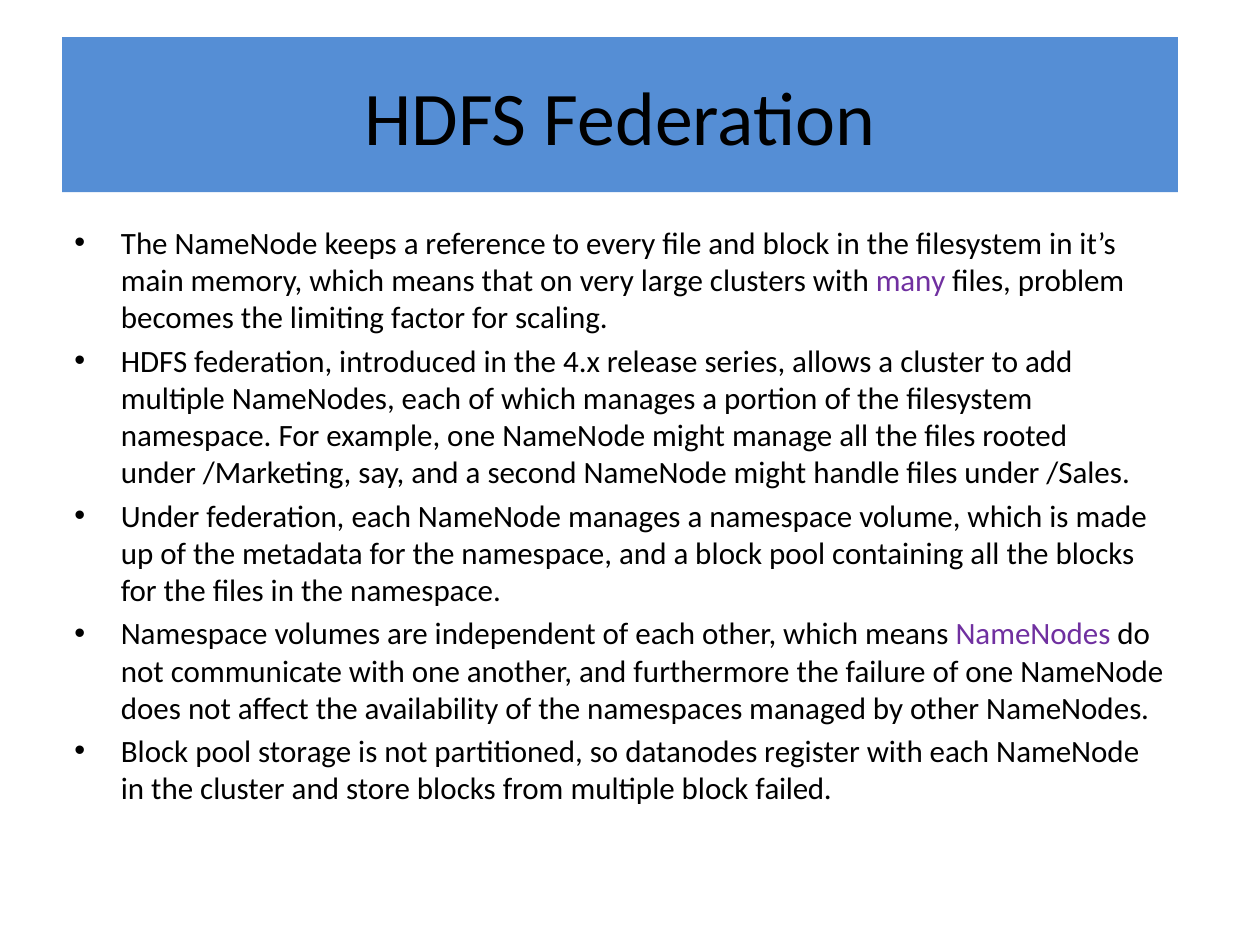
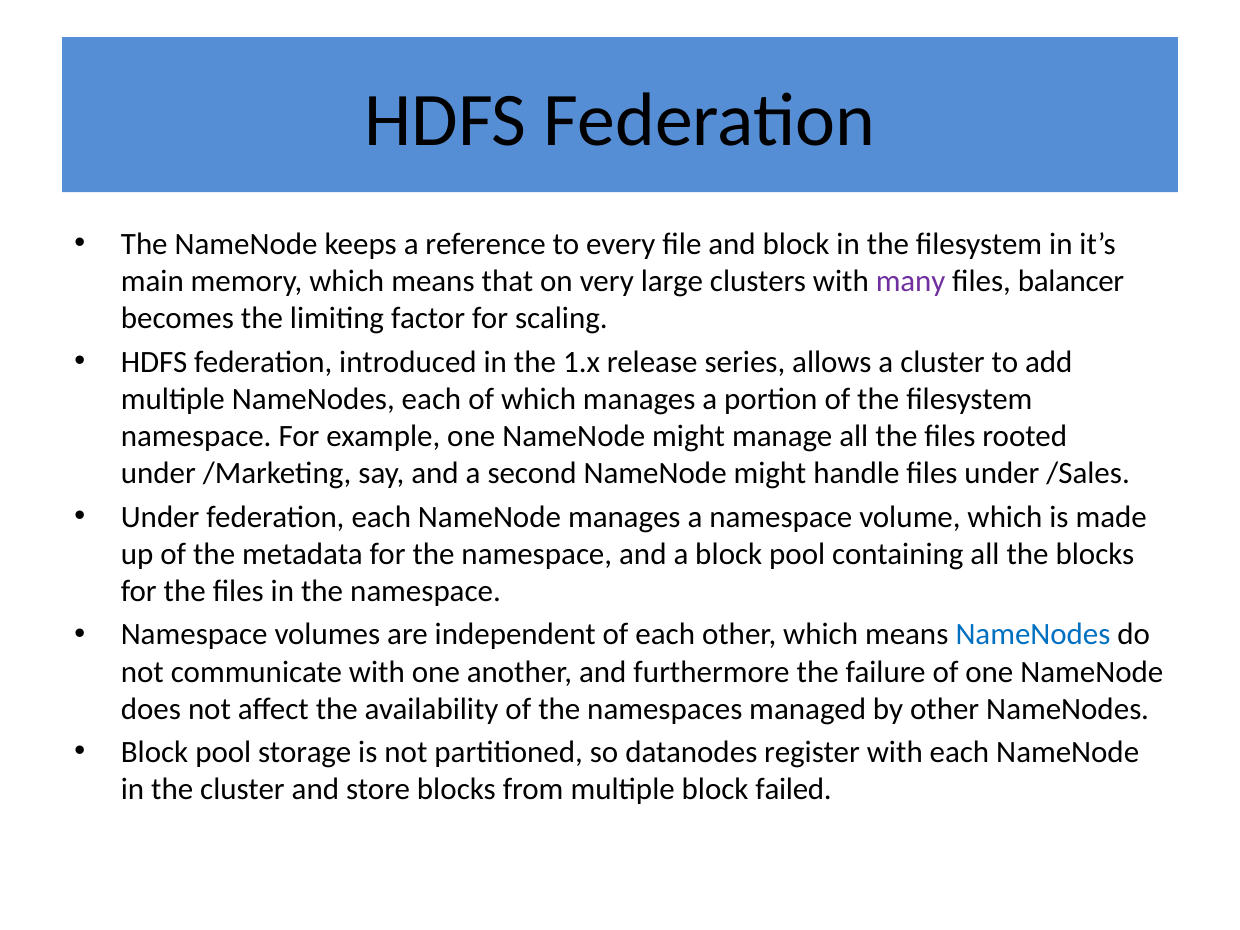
problem: problem -> balancer
4.x: 4.x -> 1.x
NameNodes at (1033, 635) colour: purple -> blue
